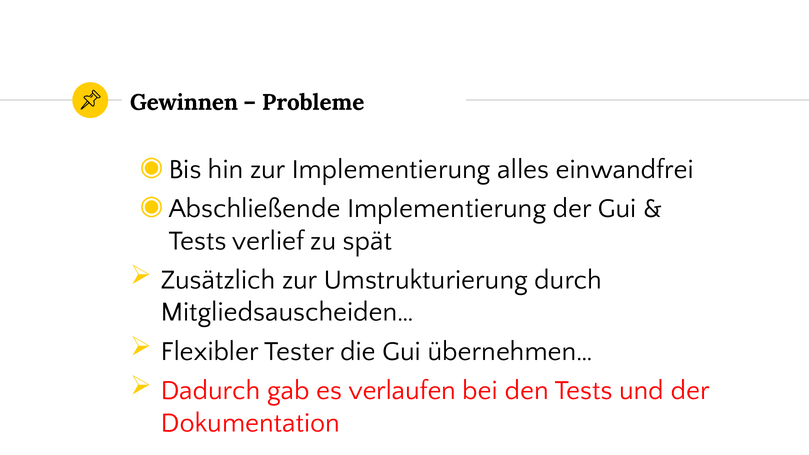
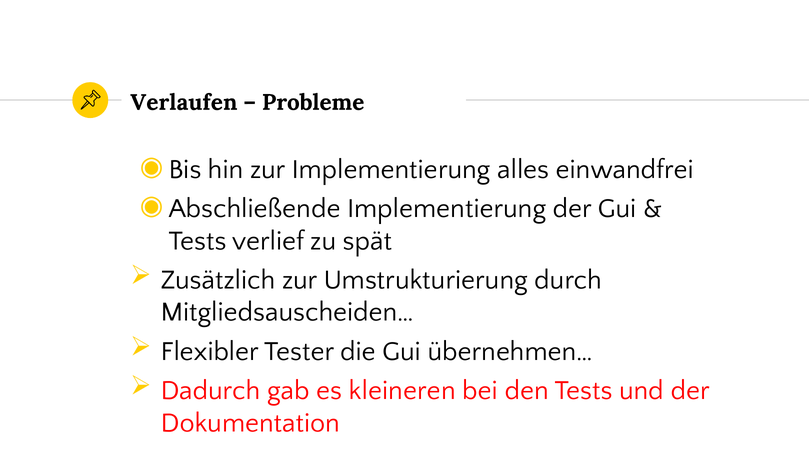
Gewinnen: Gewinnen -> Verlaufen
verlaufen: verlaufen -> kleineren
